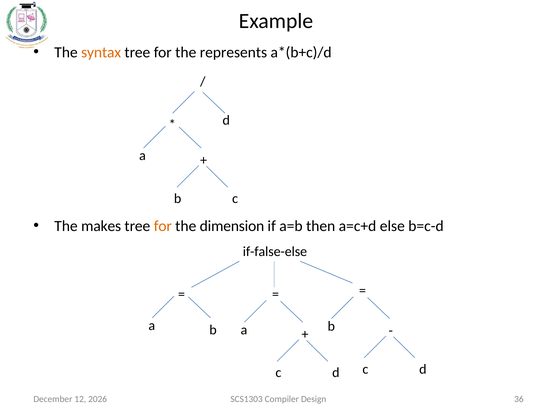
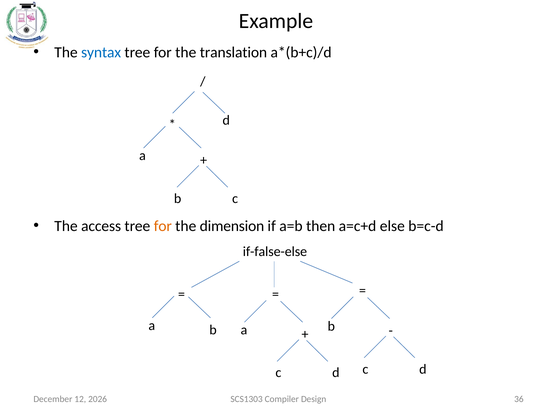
syntax colour: orange -> blue
represents: represents -> translation
makes: makes -> access
